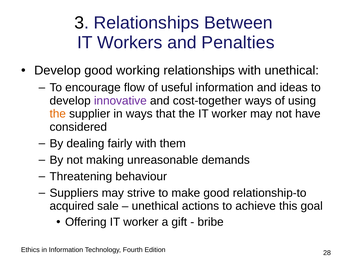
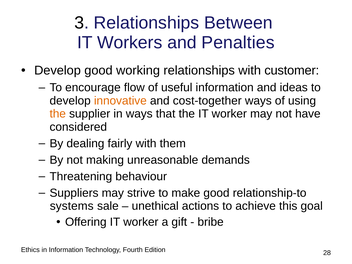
with unethical: unethical -> customer
innovative colour: purple -> orange
acquired: acquired -> systems
